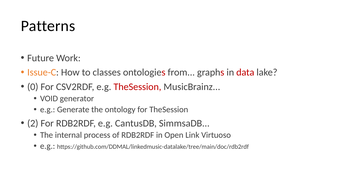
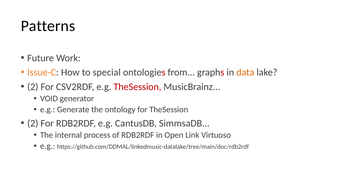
classes: classes -> special
data colour: red -> orange
0 at (33, 87): 0 -> 2
